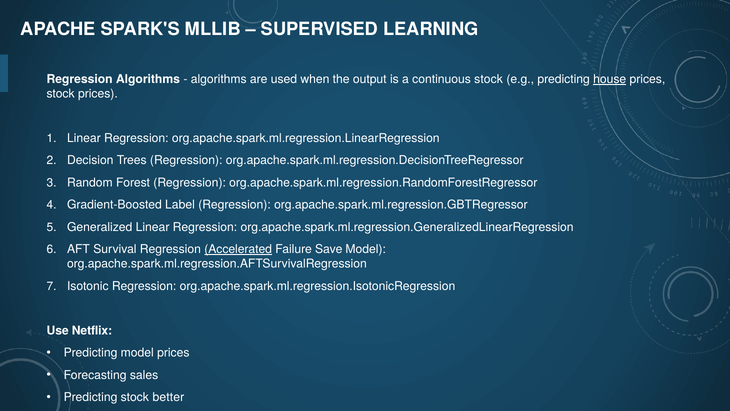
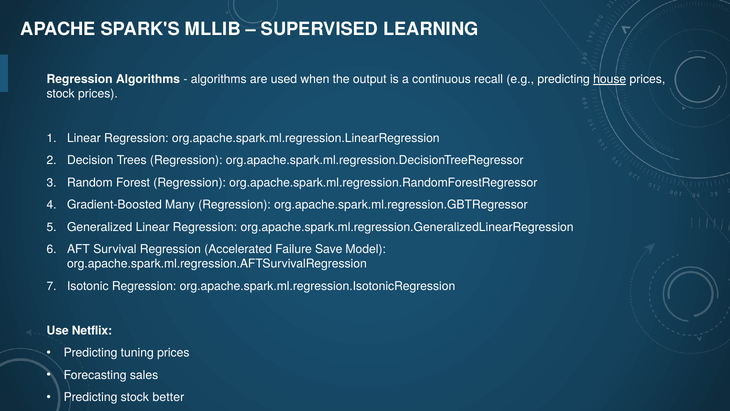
continuous stock: stock -> recall
Label: Label -> Many
Accelerated underline: present -> none
Predicting model: model -> tuning
